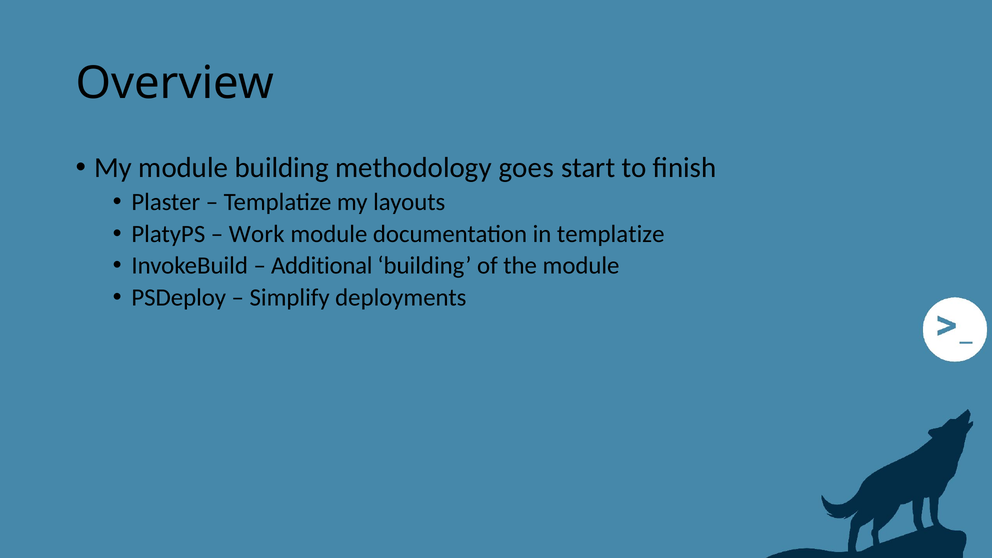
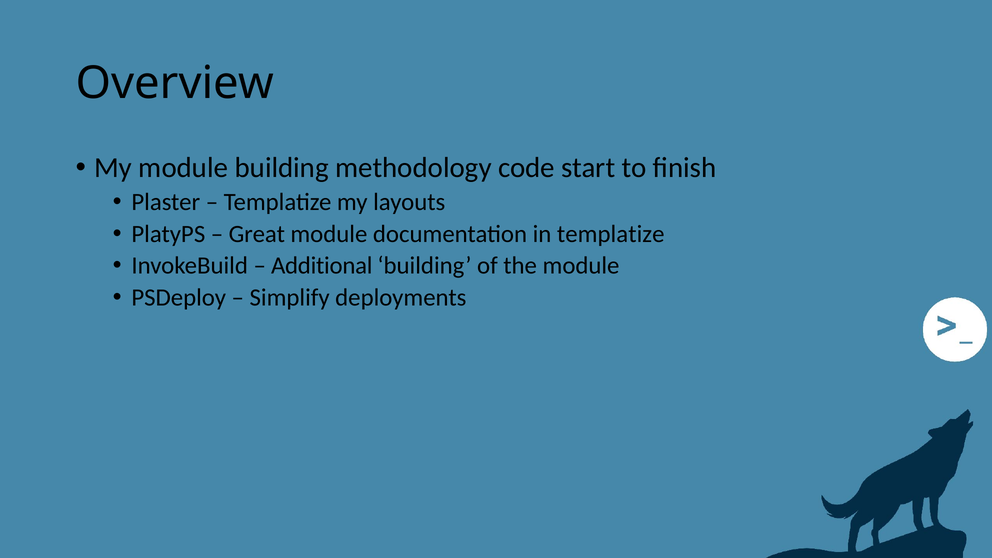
goes: goes -> code
Work: Work -> Great
